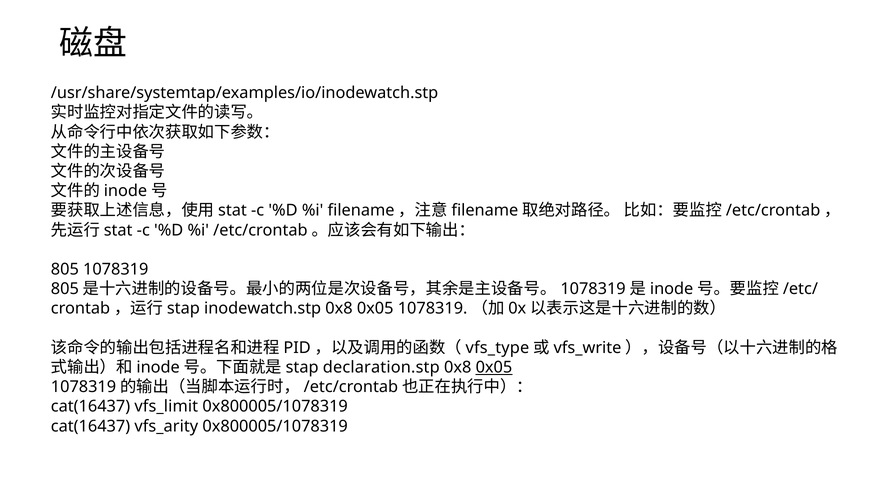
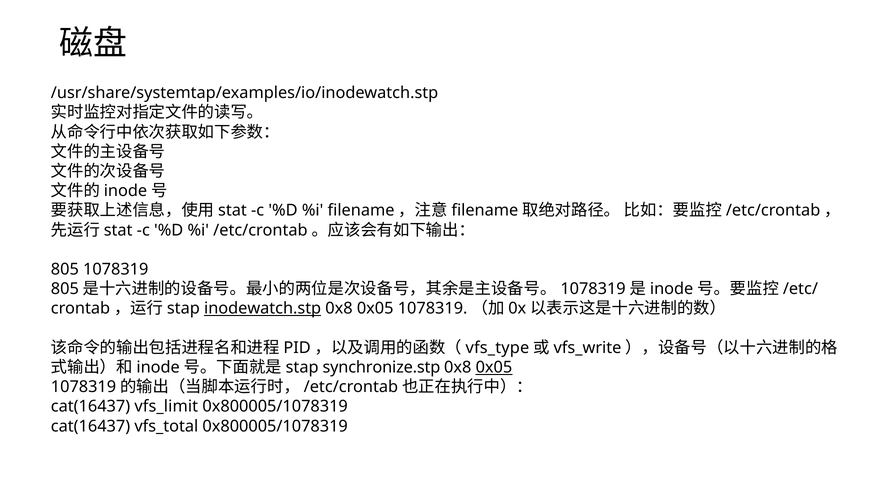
inodewatch.stp underline: none -> present
declaration.stp: declaration.stp -> synchronize.stp
vfs_arity: vfs_arity -> vfs_total
